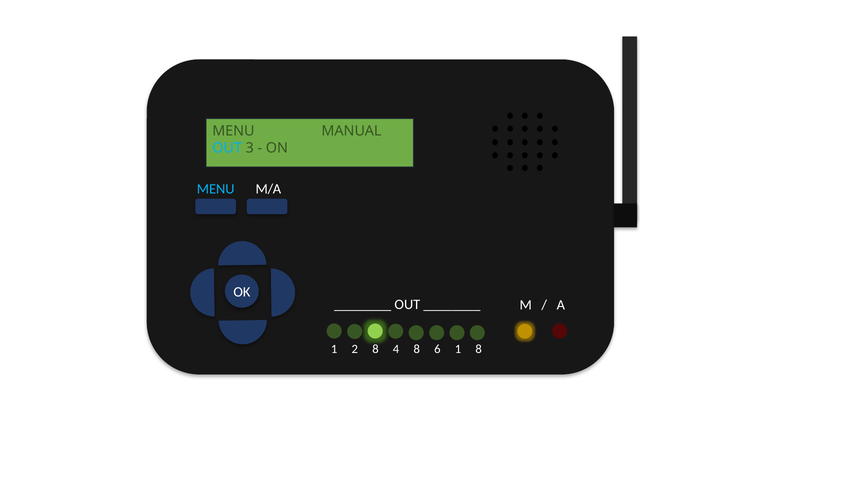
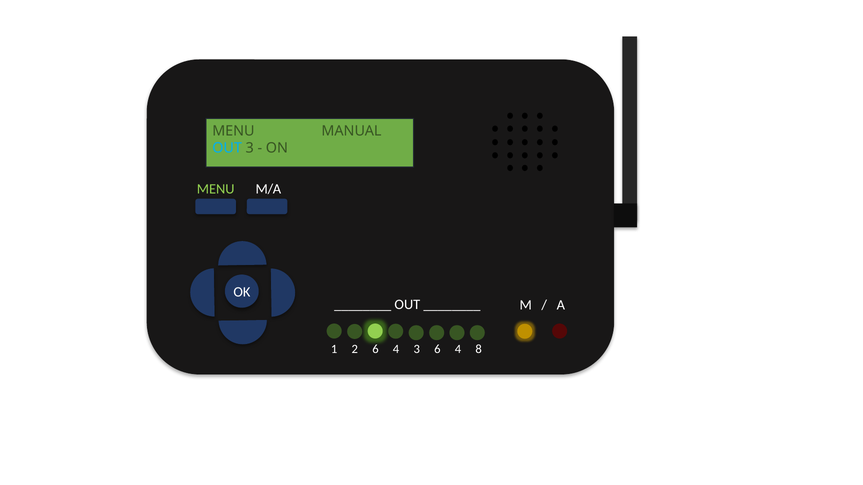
MENU at (216, 189) colour: light blue -> light green
2 8: 8 -> 6
4 8: 8 -> 3
1 at (458, 349): 1 -> 4
